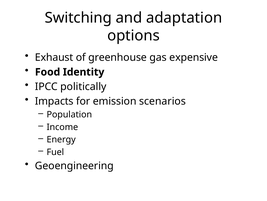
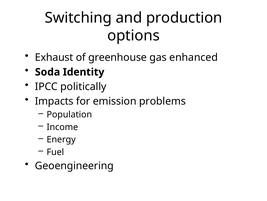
adaptation: adaptation -> production
expensive: expensive -> enhanced
Food: Food -> Soda
scenarios: scenarios -> problems
